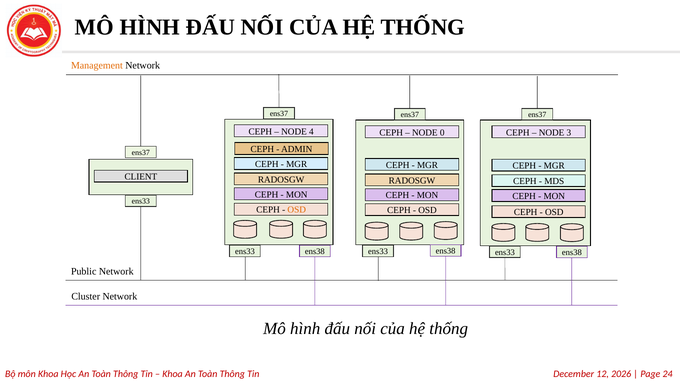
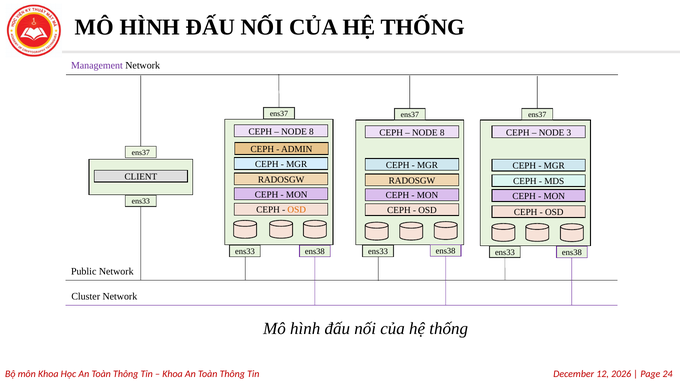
Management colour: orange -> purple
4 at (311, 131): 4 -> 8
0 at (442, 132): 0 -> 8
